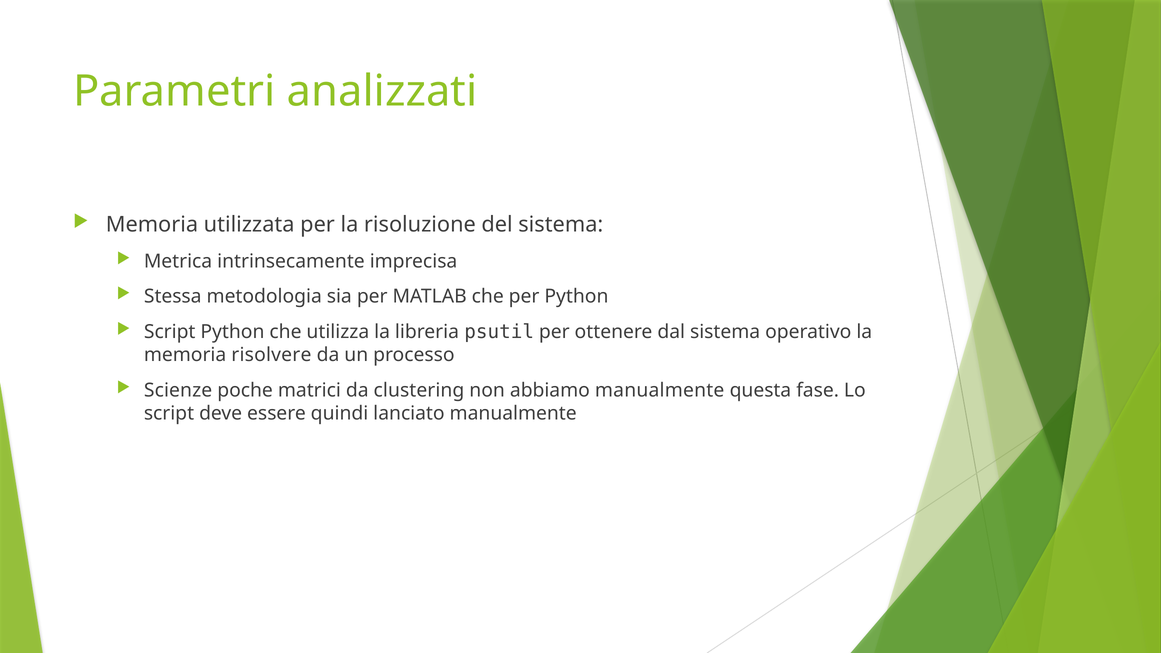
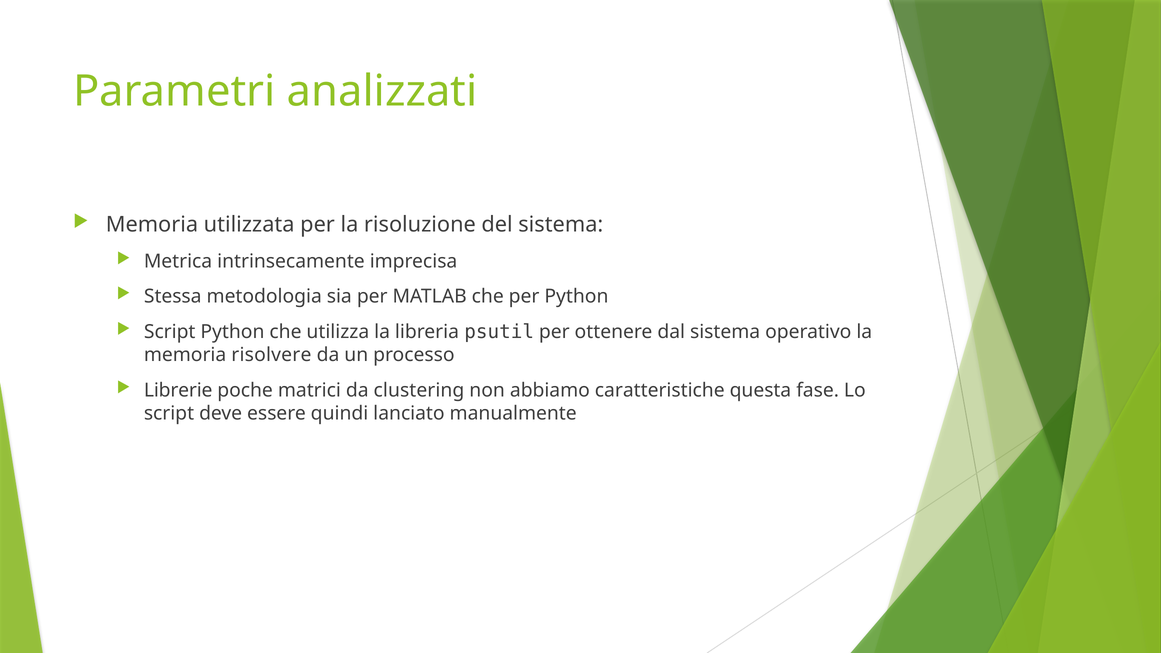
Scienze: Scienze -> Librerie
abbiamo manualmente: manualmente -> caratteristiche
